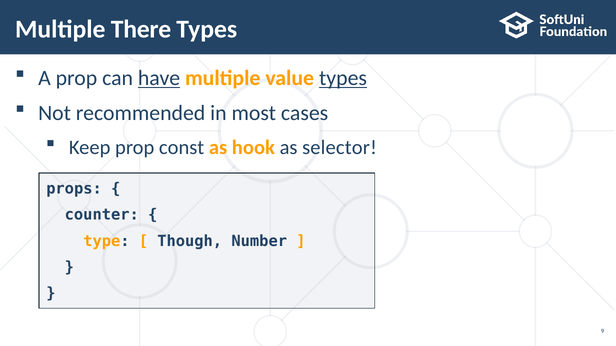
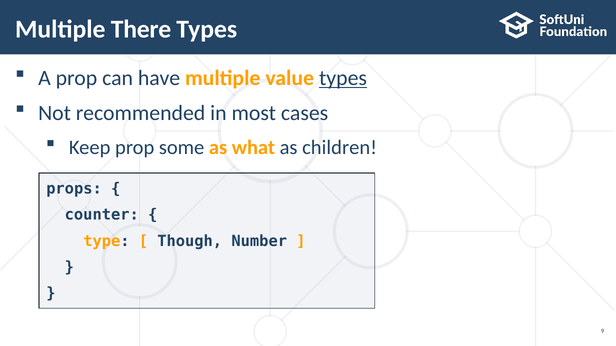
have underline: present -> none
const: const -> some
hook: hook -> what
selector: selector -> children
